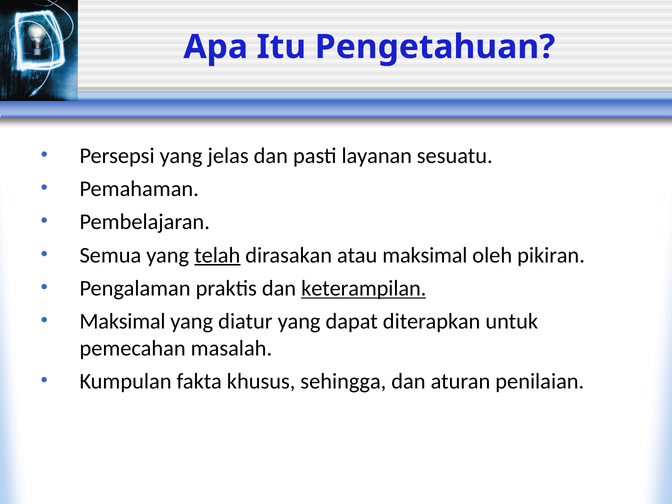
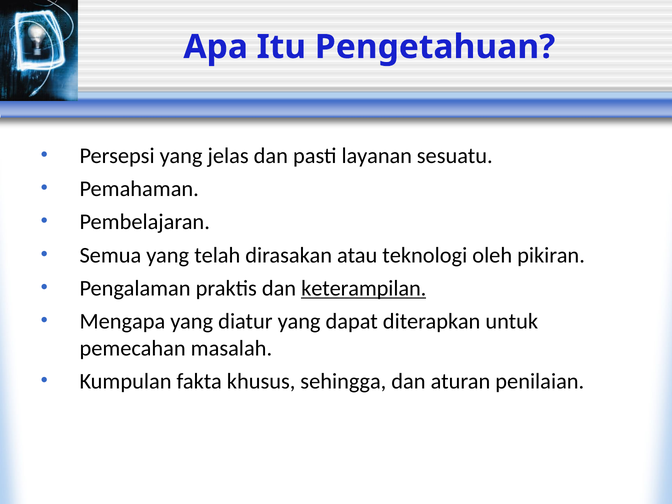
telah underline: present -> none
atau maksimal: maksimal -> teknologi
Maksimal at (123, 321): Maksimal -> Mengapa
